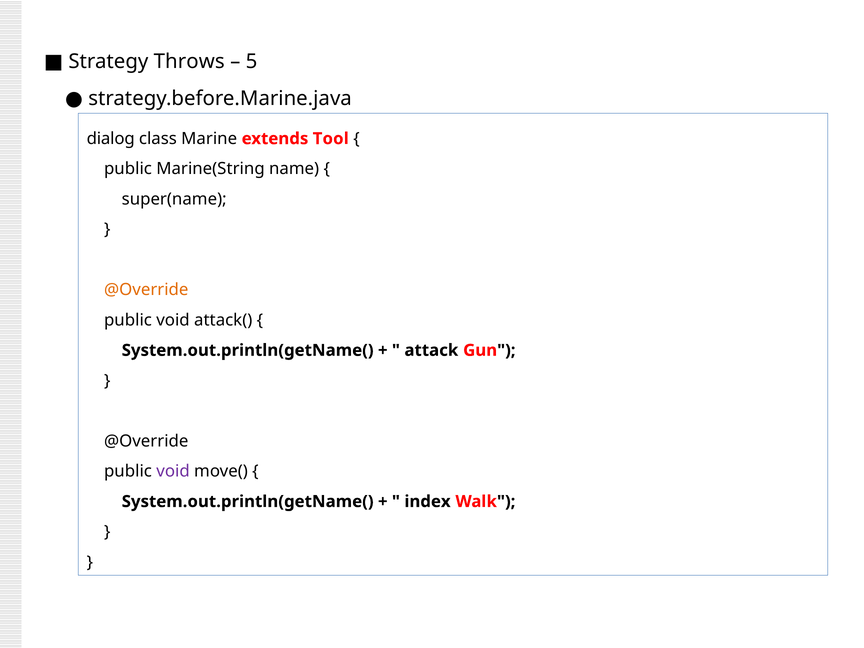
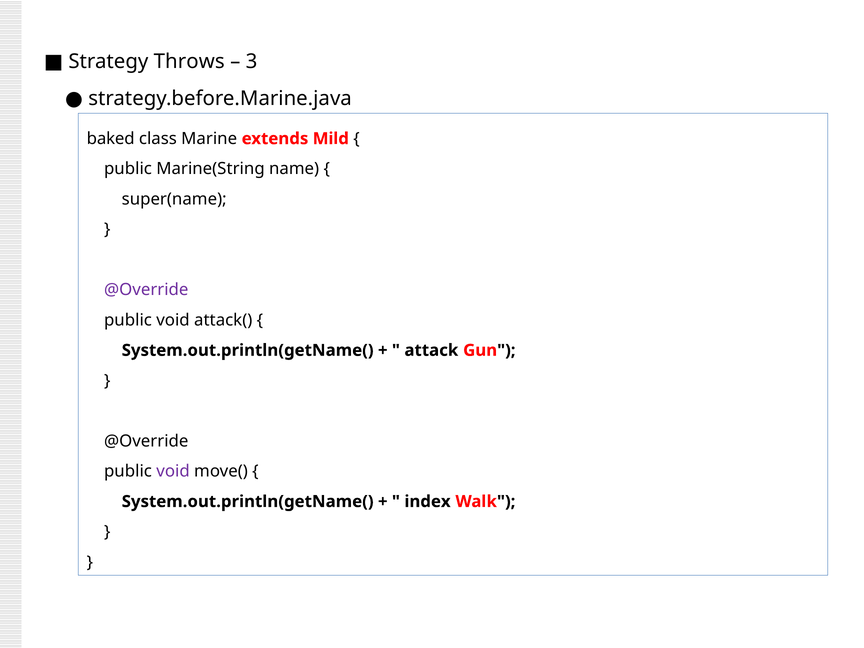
5: 5 -> 3
dialog: dialog -> baked
Tool: Tool -> Mild
@Override at (146, 290) colour: orange -> purple
